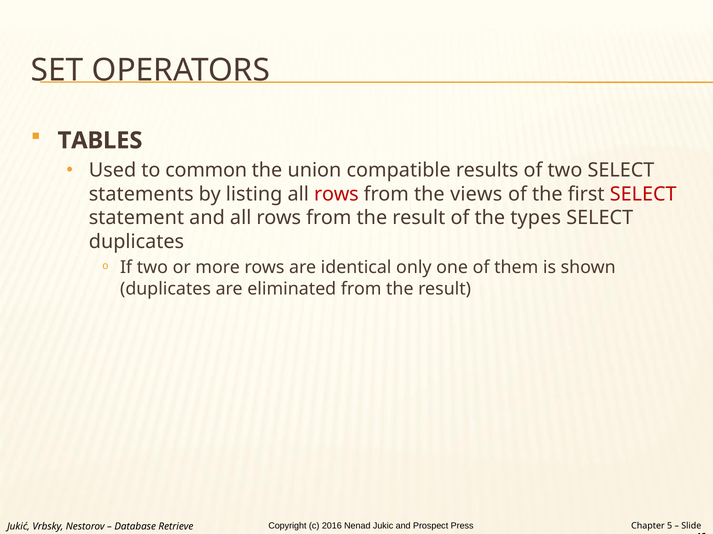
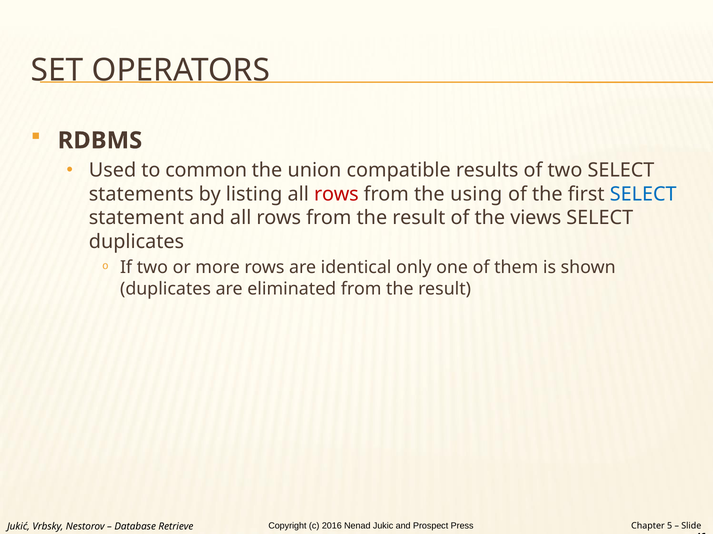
TABLES: TABLES -> RDBMS
views: views -> using
SELECT at (643, 194) colour: red -> blue
types: types -> views
